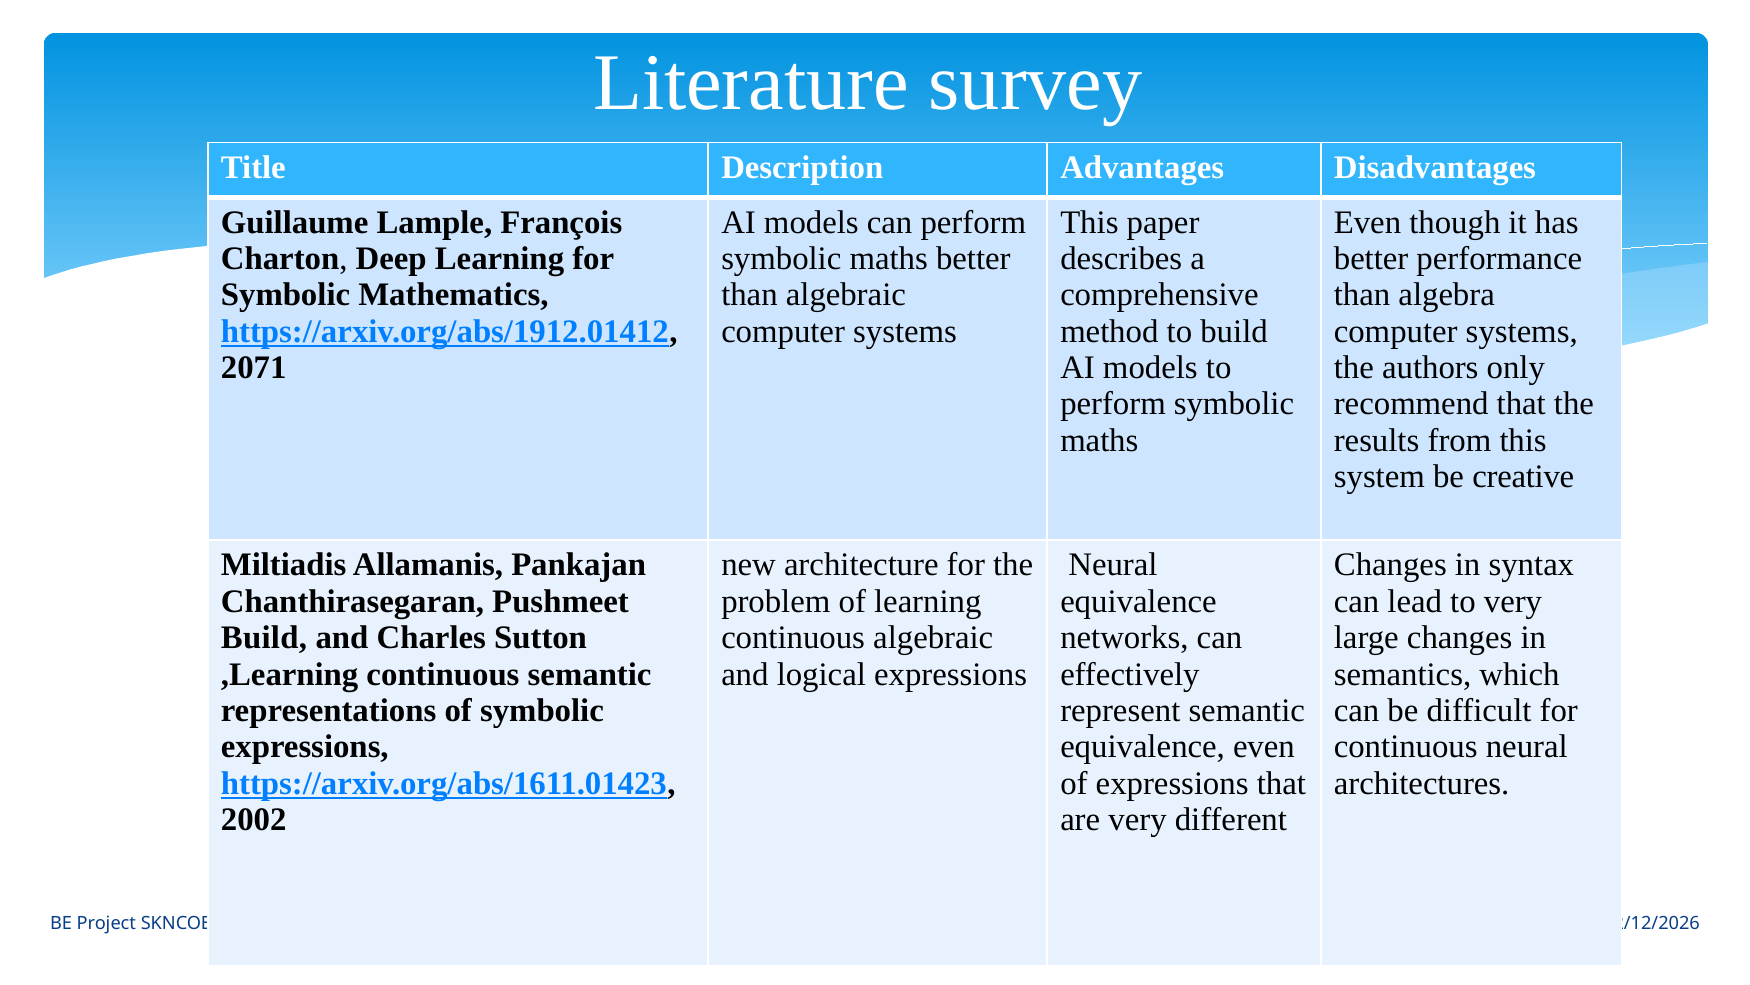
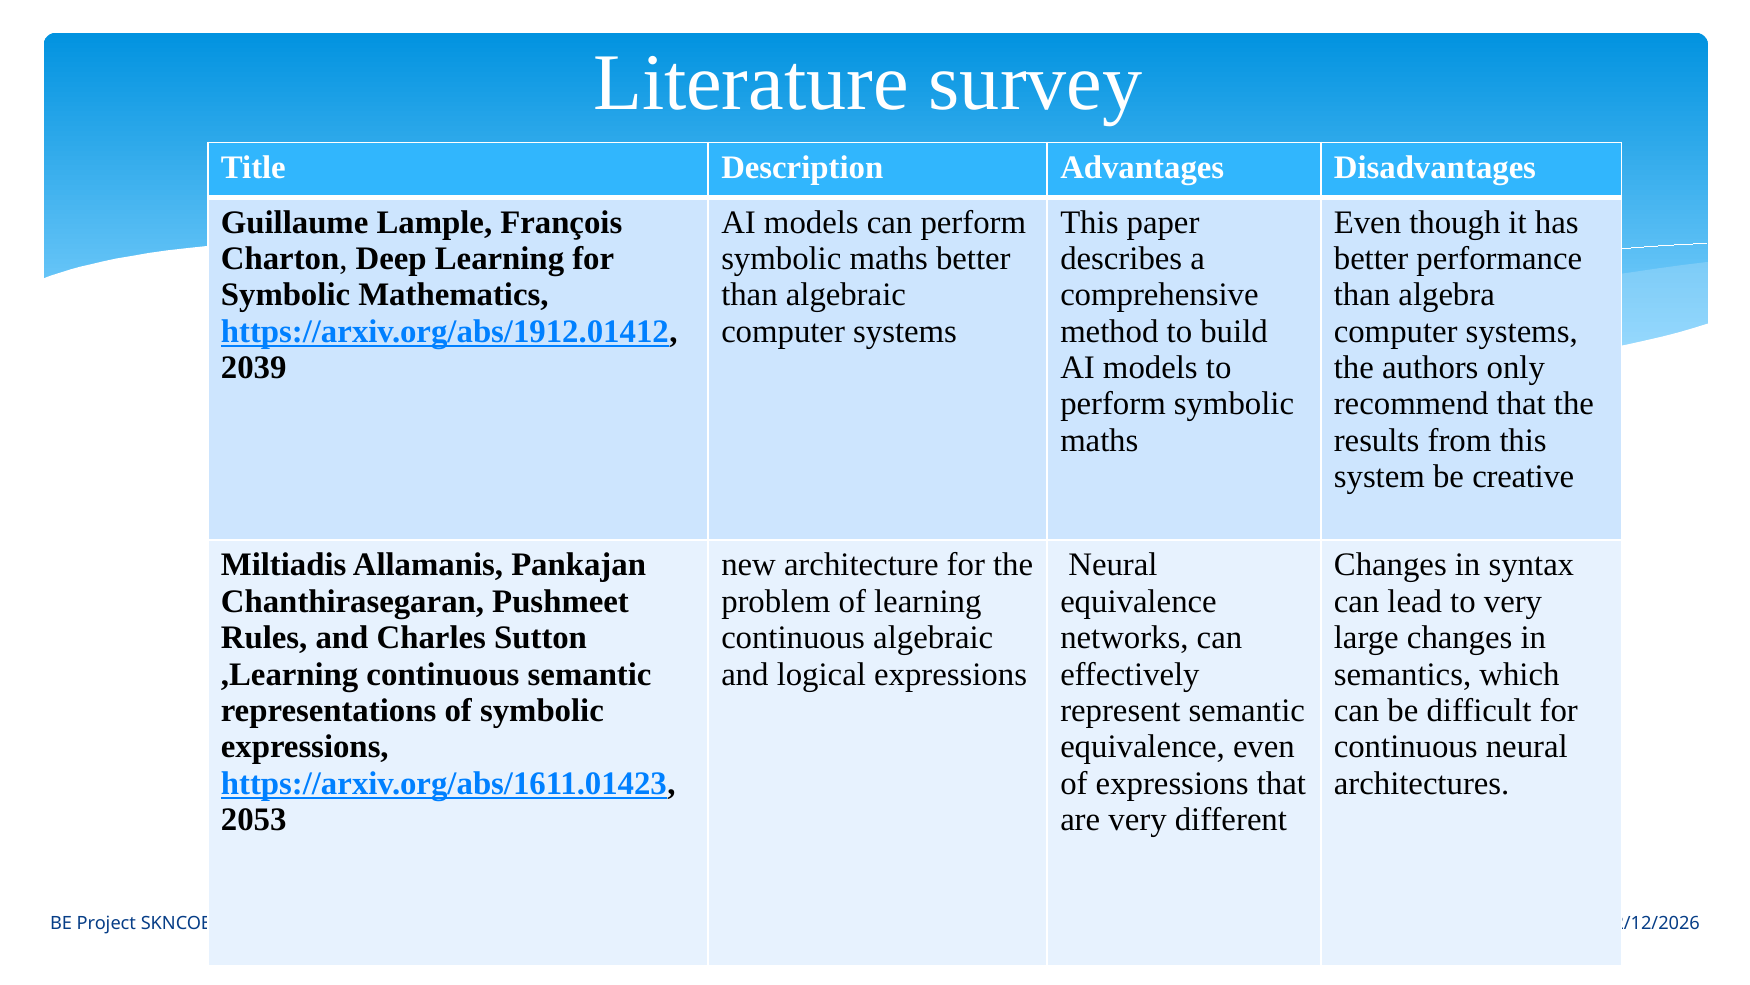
2071: 2071 -> 2039
Build at (264, 637): Build -> Rules
2002: 2002 -> 2053
